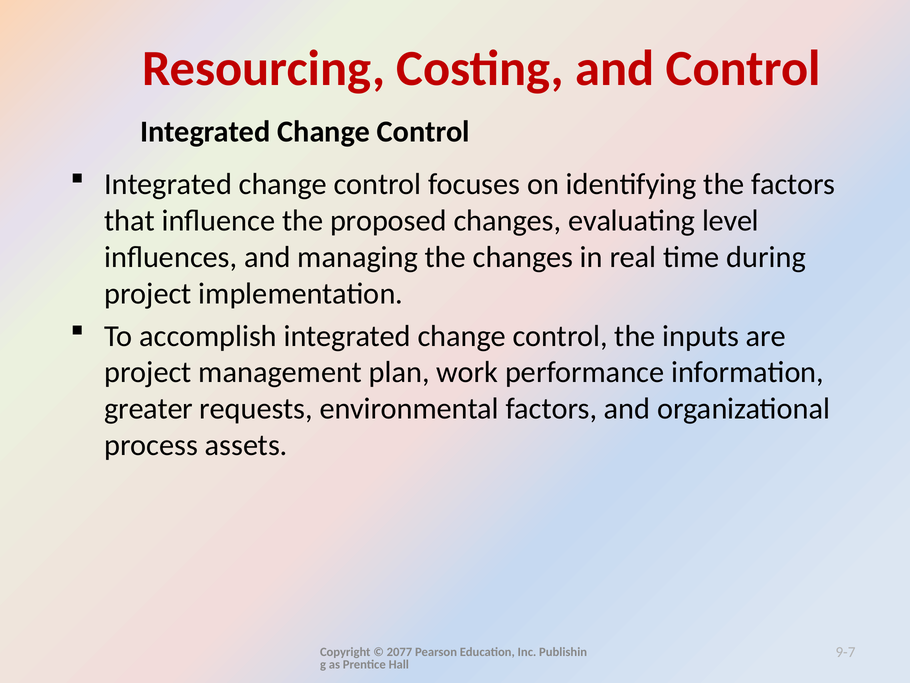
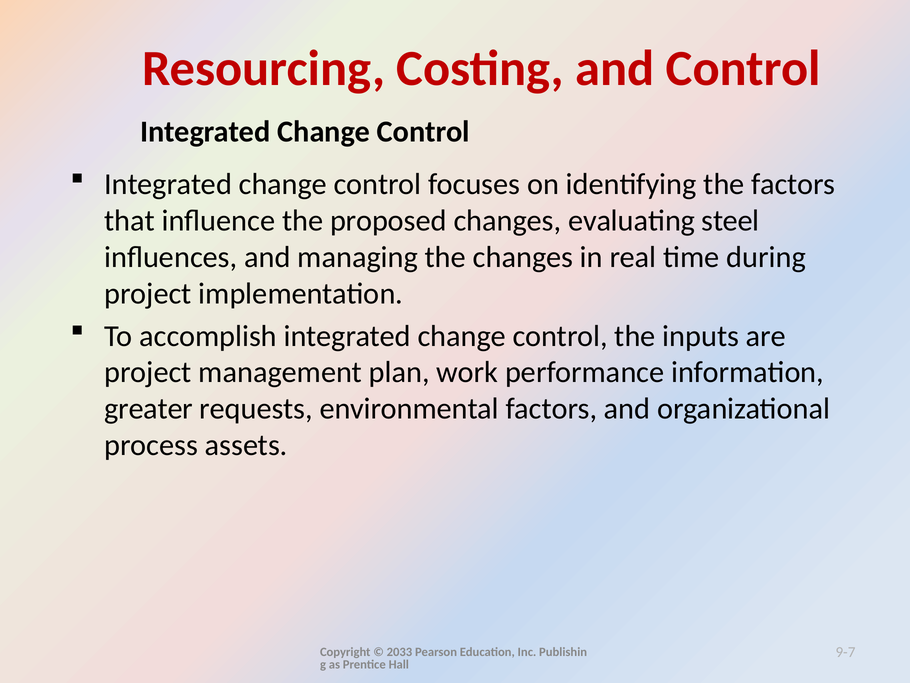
level: level -> steel
2077: 2077 -> 2033
